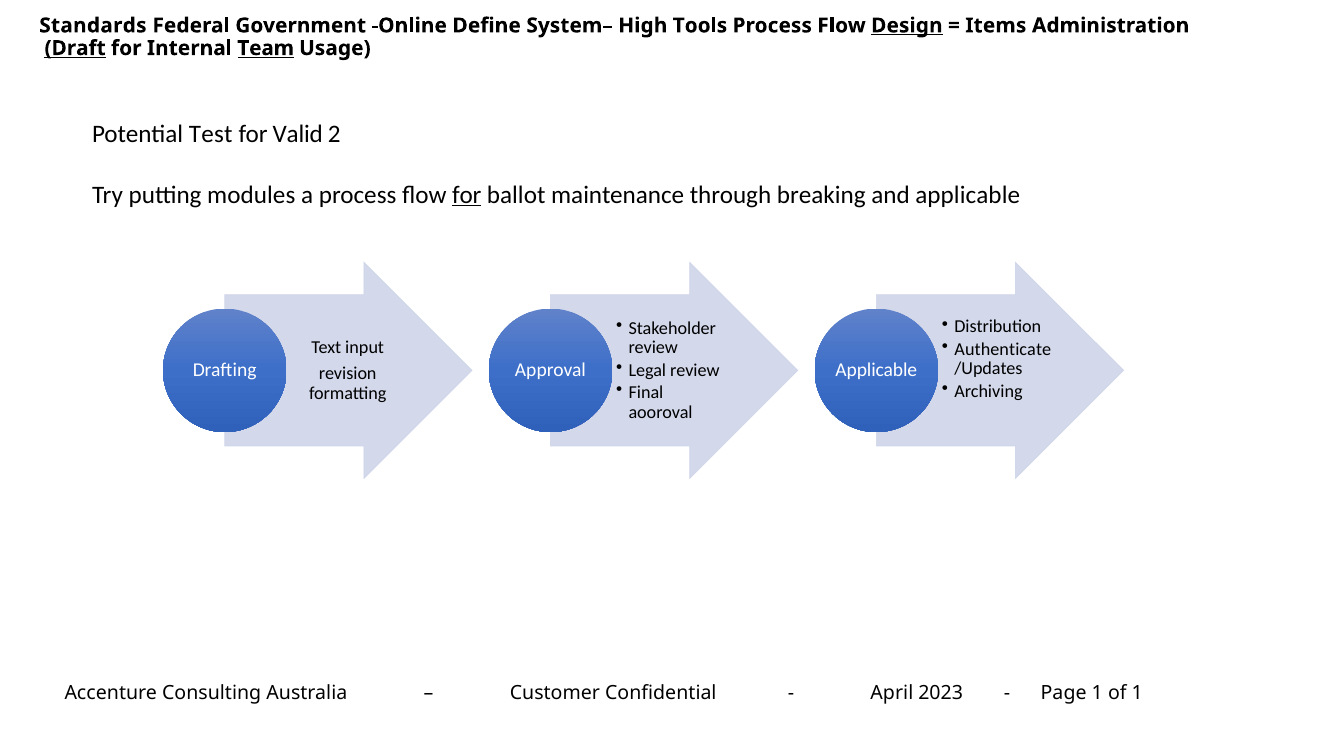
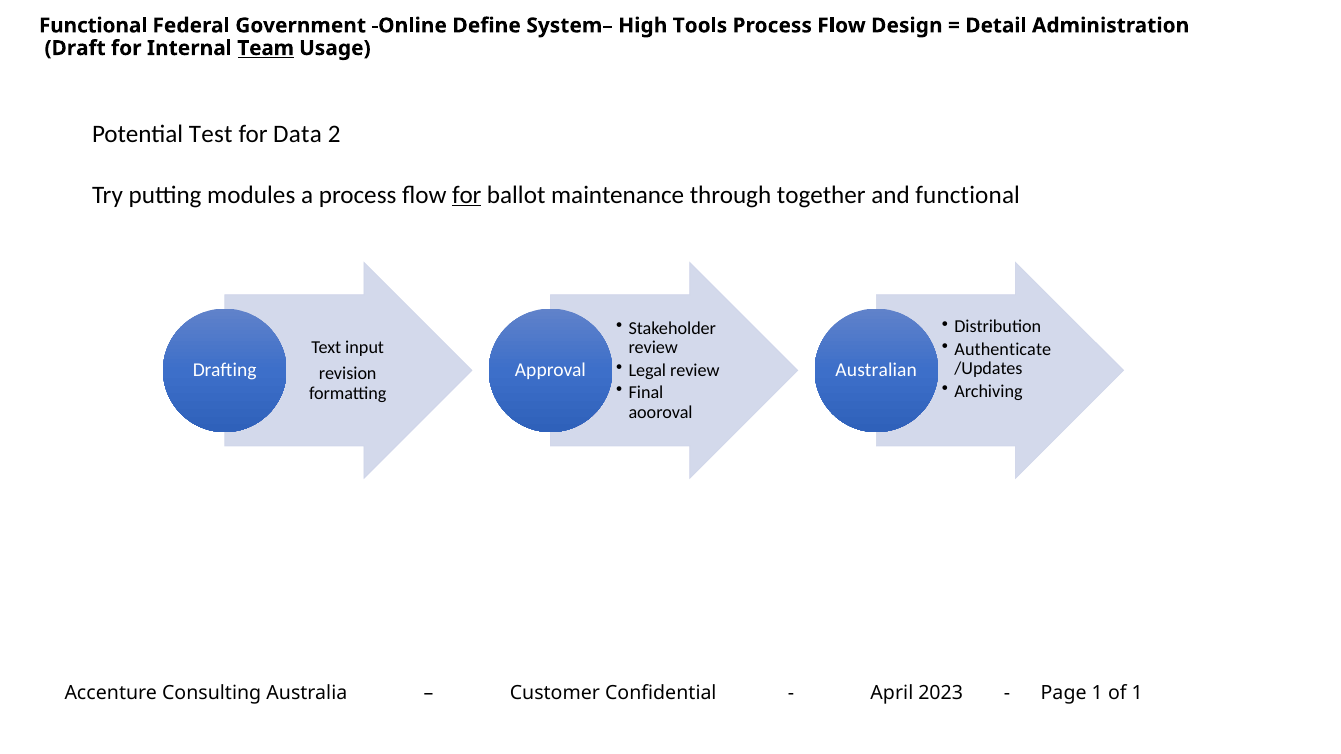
Standards at (93, 26): Standards -> Functional
Design underline: present -> none
Items: Items -> Detail
Draft underline: present -> none
Valid: Valid -> Data
breaking: breaking -> together
and applicable: applicable -> functional
Applicable at (876, 370): Applicable -> Australian
